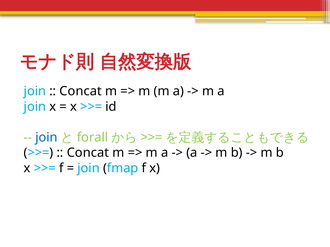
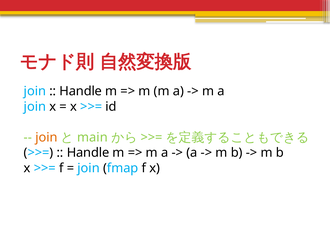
Concat at (81, 91): Concat -> Handle
join at (46, 138) colour: blue -> orange
forall: forall -> main
Concat at (88, 153): Concat -> Handle
